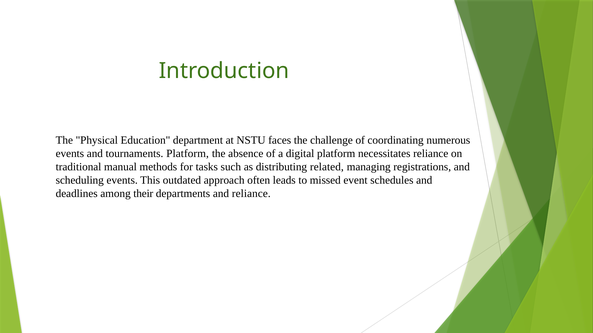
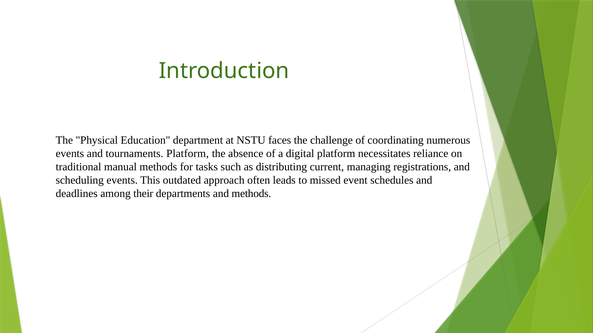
related: related -> current
and reliance: reliance -> methods
